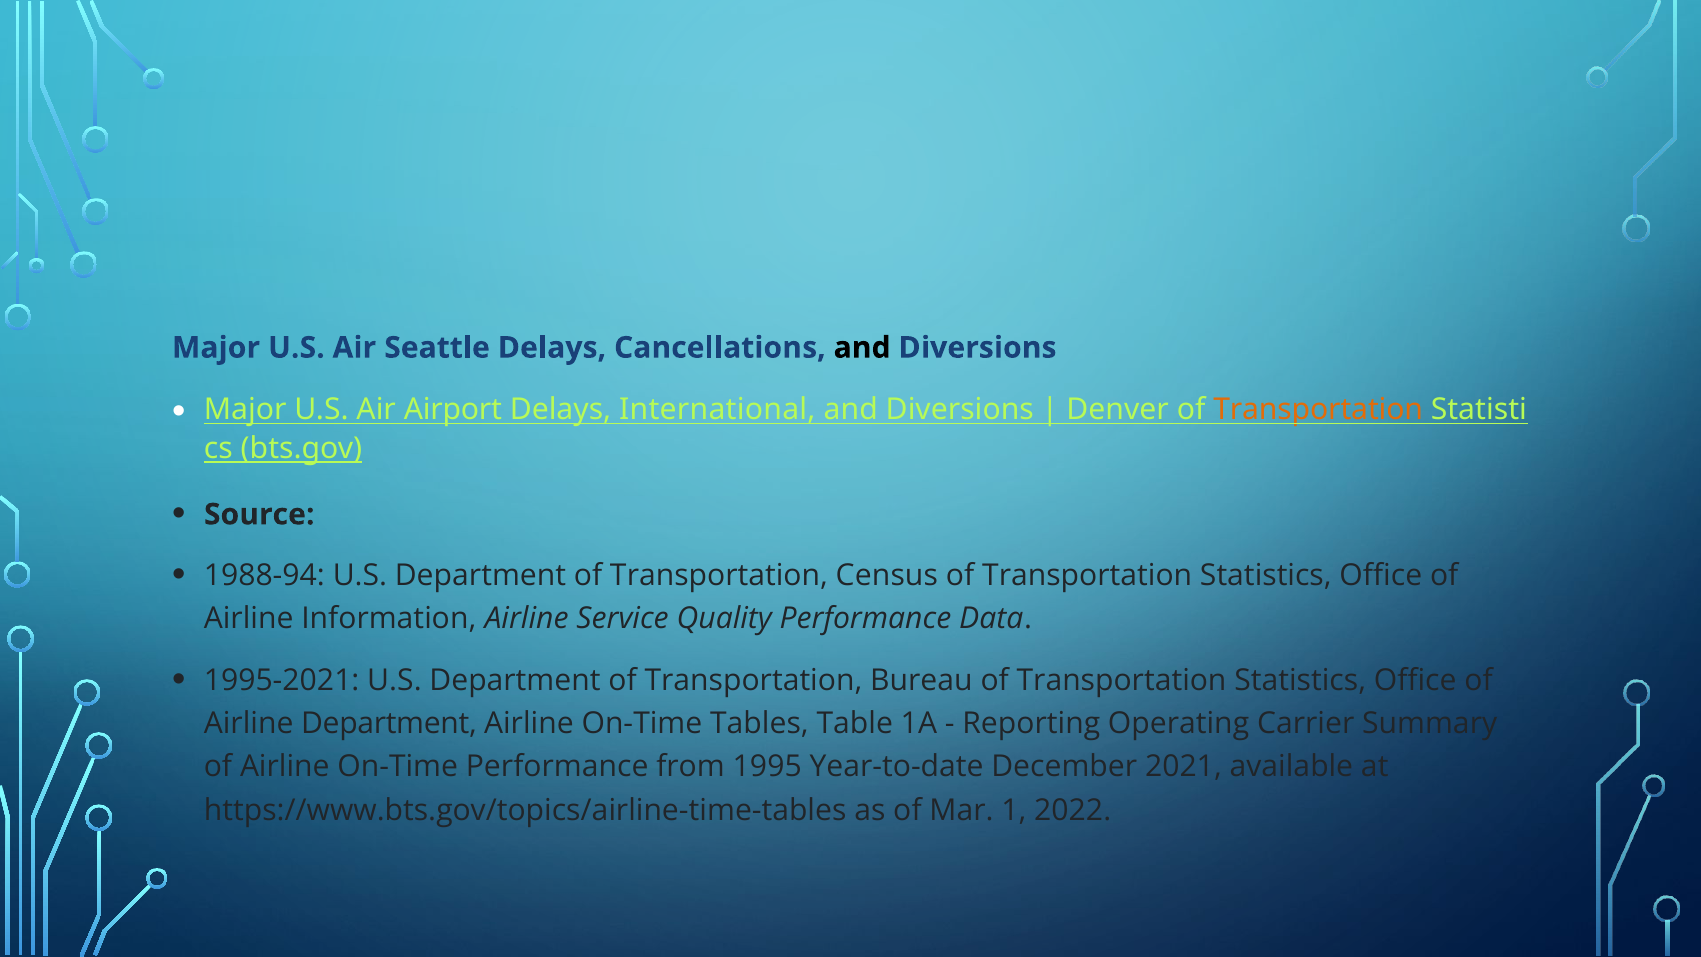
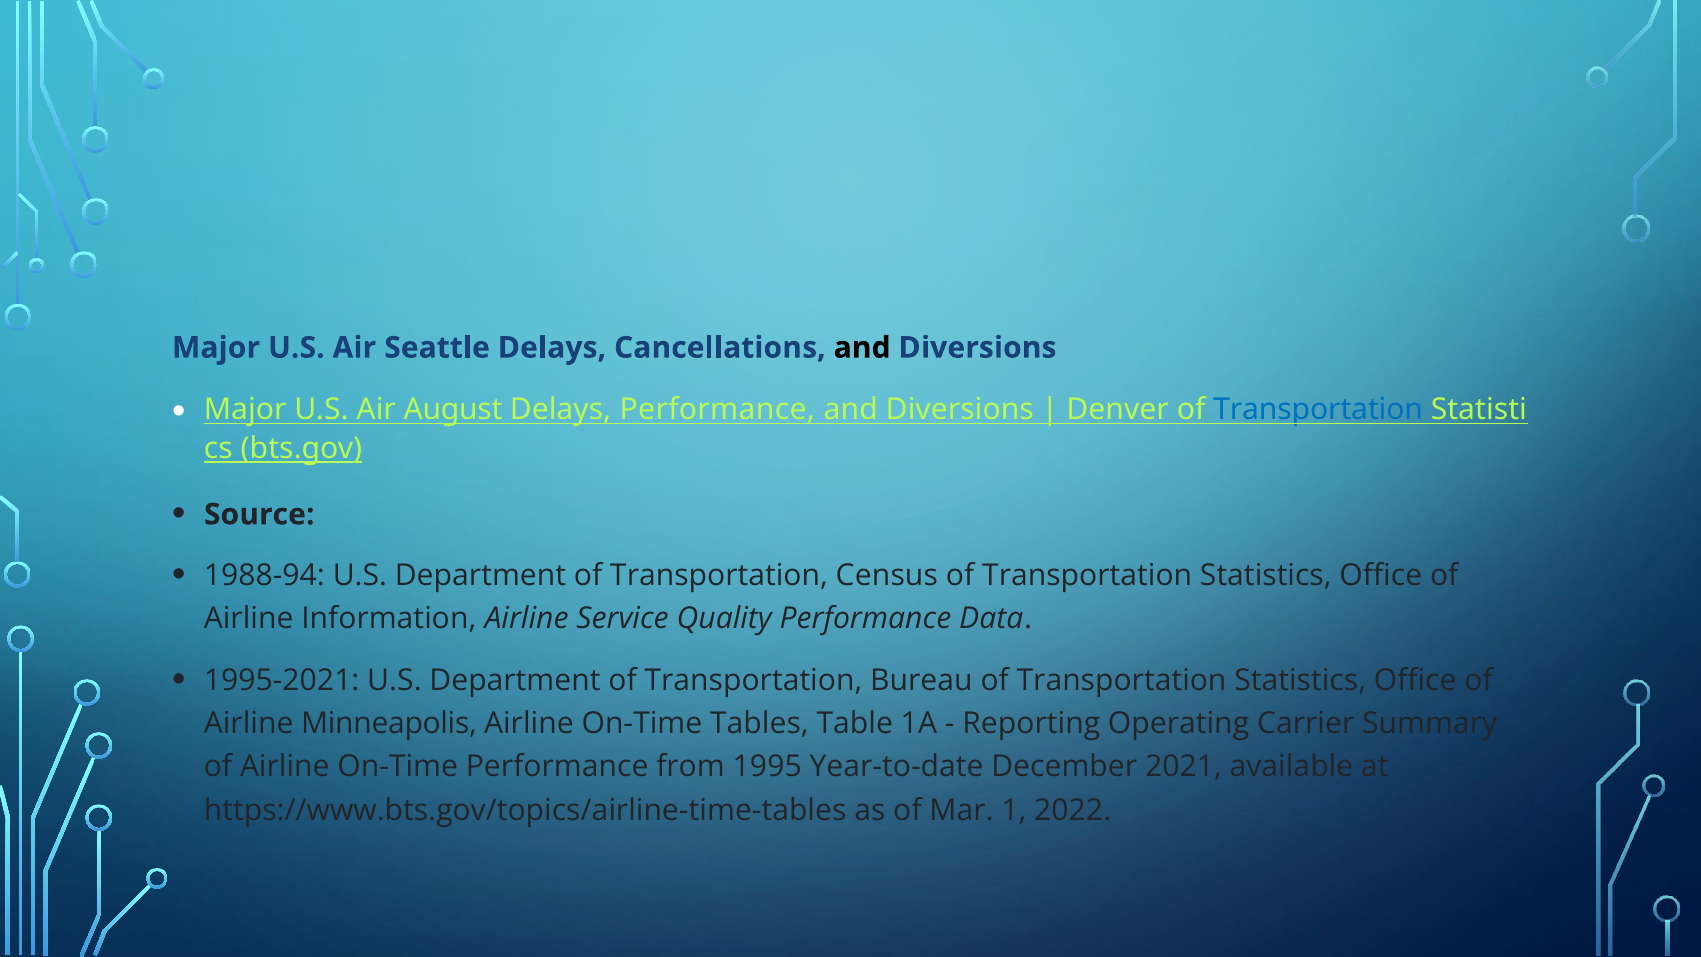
Airport: Airport -> August
Delays International: International -> Performance
Transportation at (1318, 410) colour: orange -> blue
Airline Department: Department -> Minneapolis
